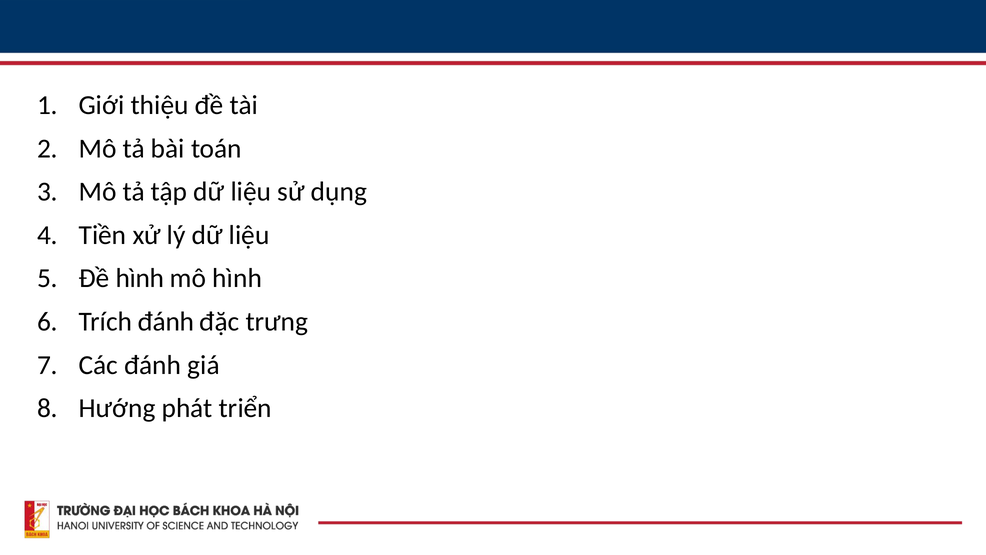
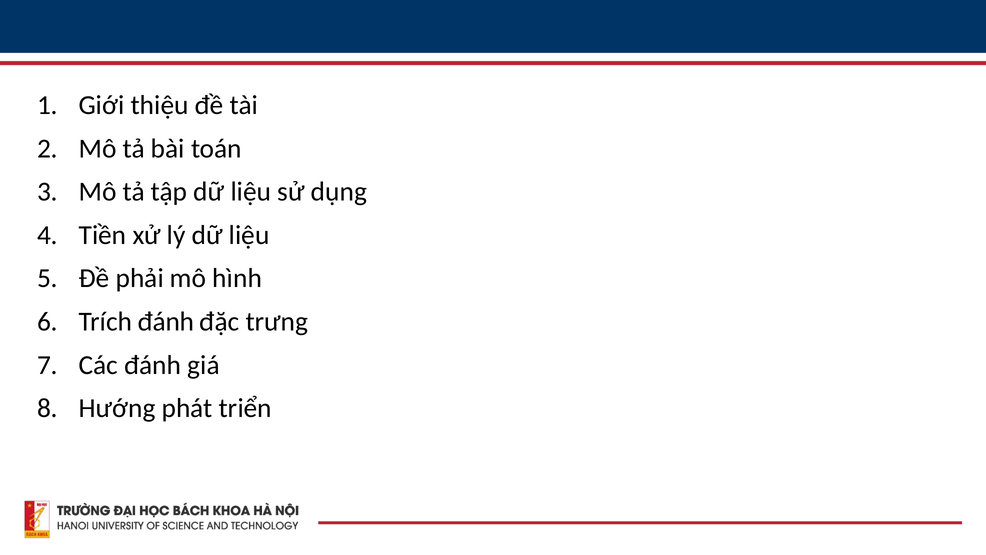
Đề hình: hình -> phải
